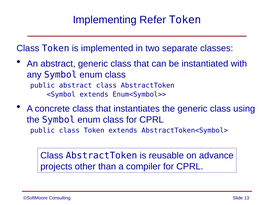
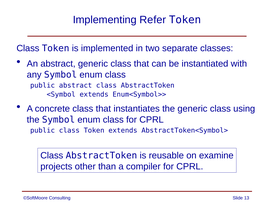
advance: advance -> examine
